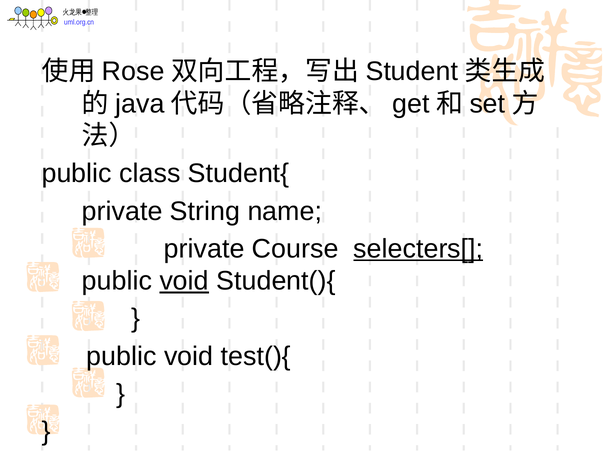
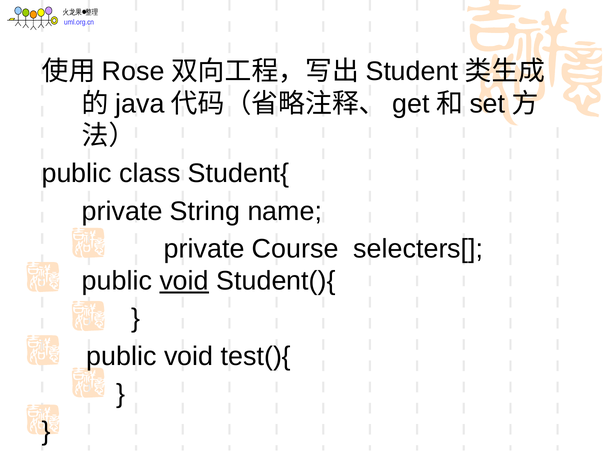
selecters[ underline: present -> none
